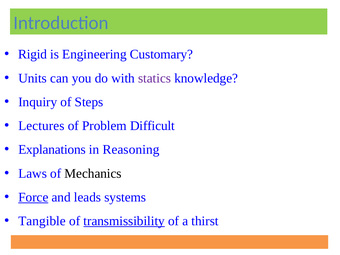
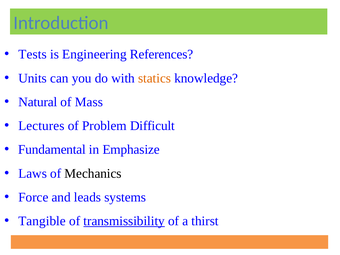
Rigid: Rigid -> Tests
Customary: Customary -> References
statics colour: purple -> orange
Inquiry: Inquiry -> Natural
Steps: Steps -> Mass
Explanations: Explanations -> Fundamental
Reasoning: Reasoning -> Emphasize
Force underline: present -> none
